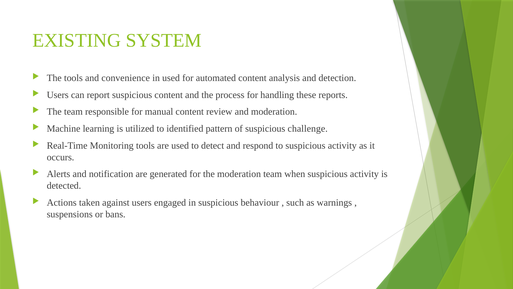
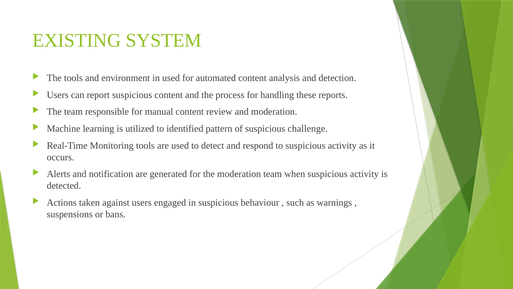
convenience: convenience -> environment
